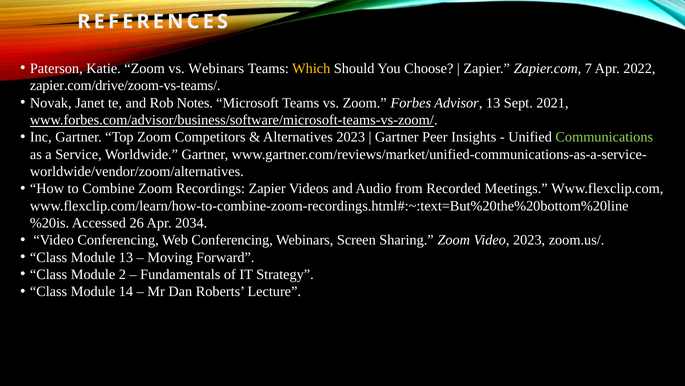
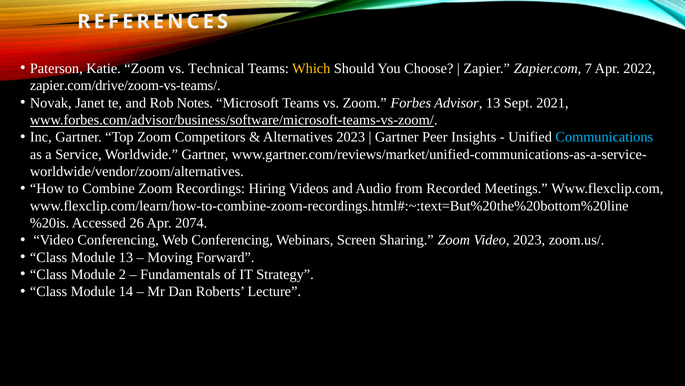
vs Webinars: Webinars -> Technical
Communications colour: light green -> light blue
Recordings Zapier: Zapier -> Hiring
2034: 2034 -> 2074
